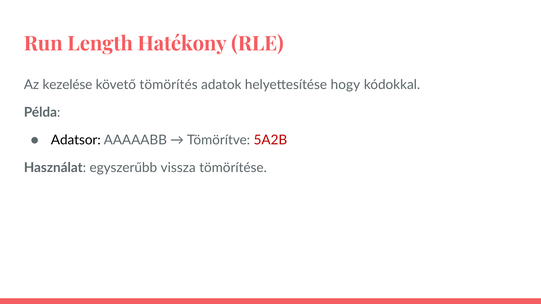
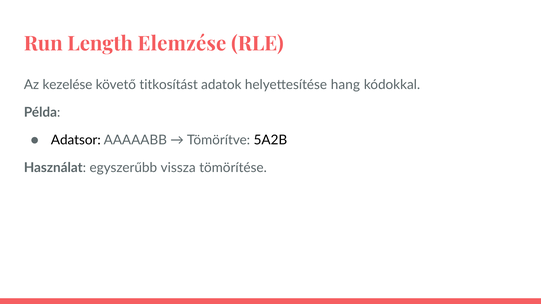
Hatékony: Hatékony -> Elemzése
tömörítés: tömörítés -> titkosítást
hogy: hogy -> hang
5A2B colour: red -> black
